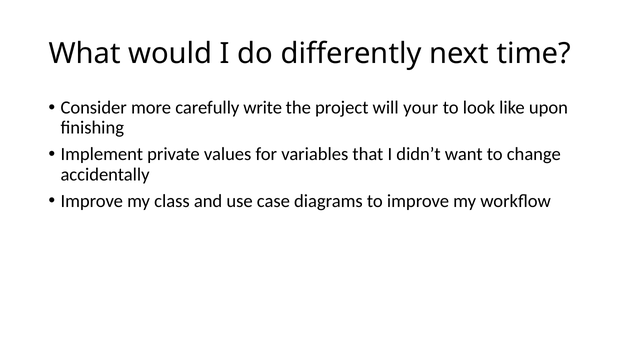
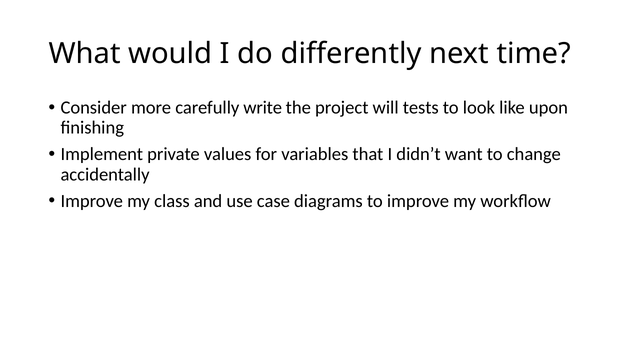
your: your -> tests
